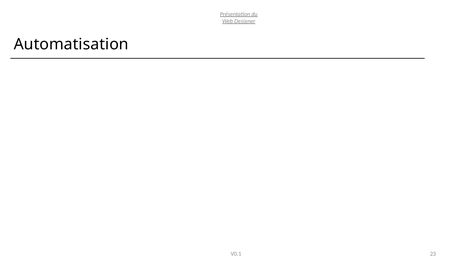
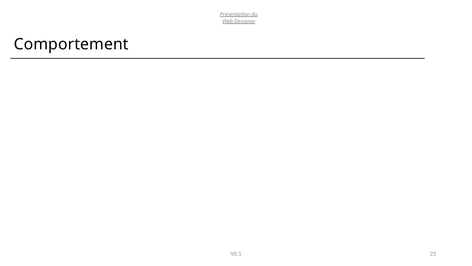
Automatisation: Automatisation -> Comportement
